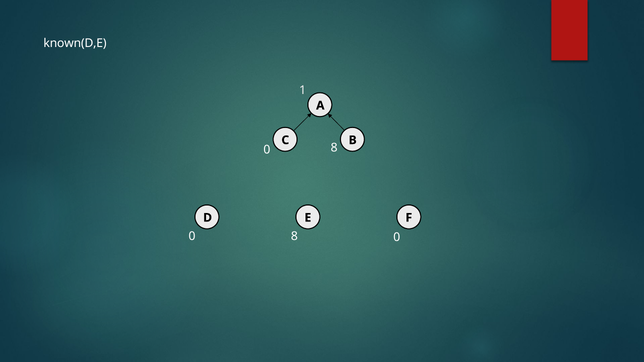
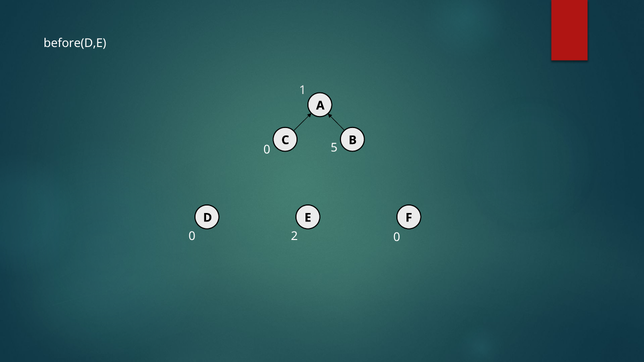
known(D,E: known(D,E -> before(D,E
8 at (334, 148): 8 -> 5
8 at (294, 236): 8 -> 2
